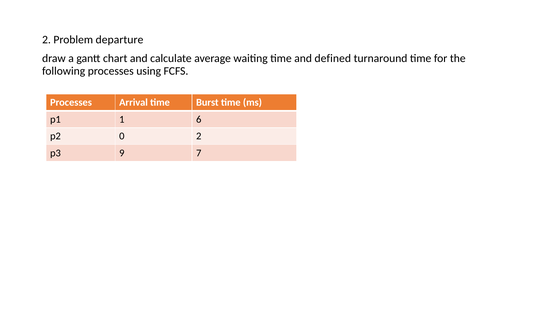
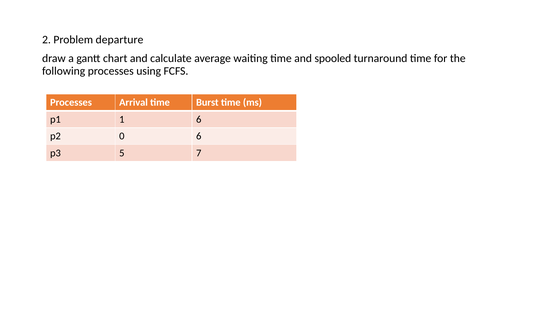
defined: defined -> spooled
0 2: 2 -> 6
9: 9 -> 5
